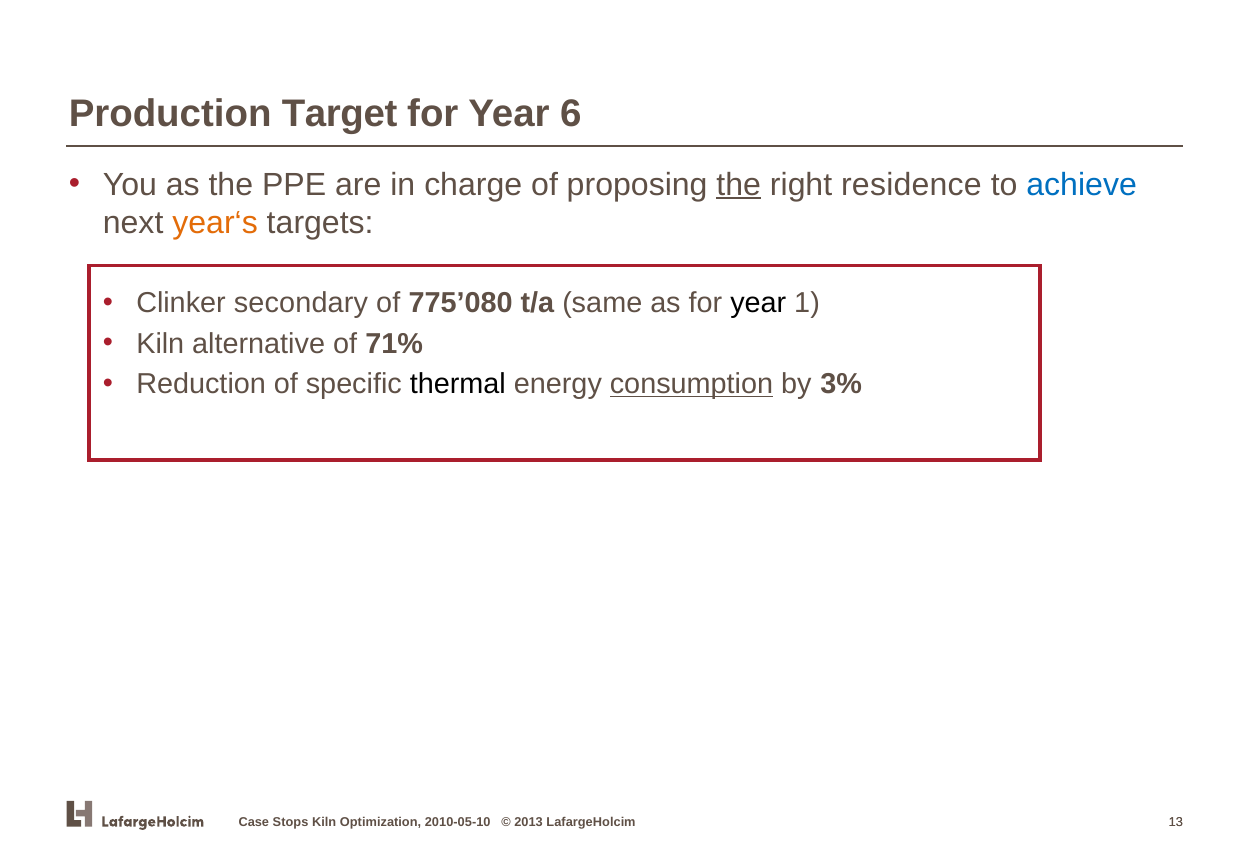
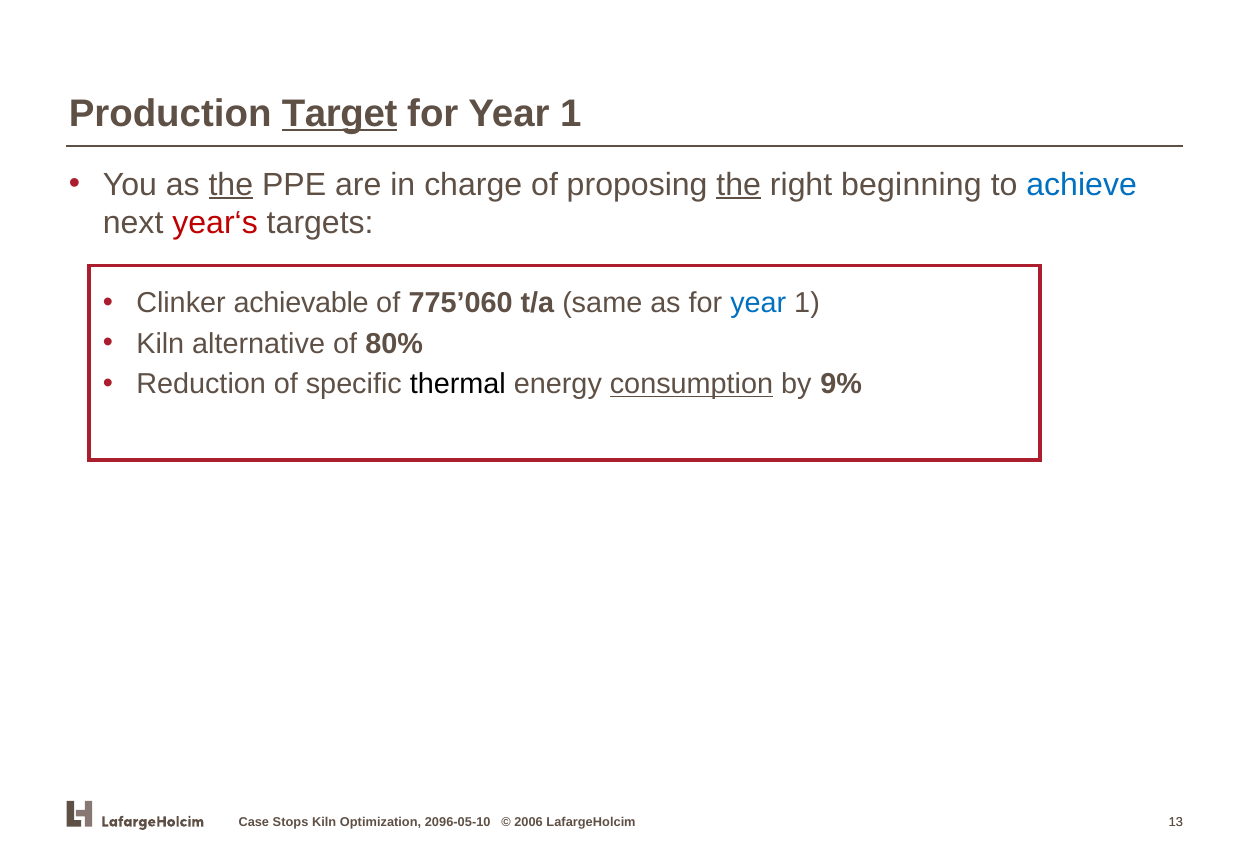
Target underline: none -> present
6 at (571, 114): 6 -> 1
the at (231, 185) underline: none -> present
residence: residence -> beginning
year‘s colour: orange -> red
secondary: secondary -> achievable
775’080: 775’080 -> 775’060
year at (758, 304) colour: black -> blue
71%: 71% -> 80%
3%: 3% -> 9%
2010-05-10: 2010-05-10 -> 2096-05-10
2013: 2013 -> 2006
